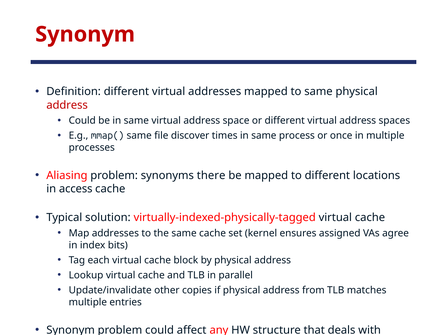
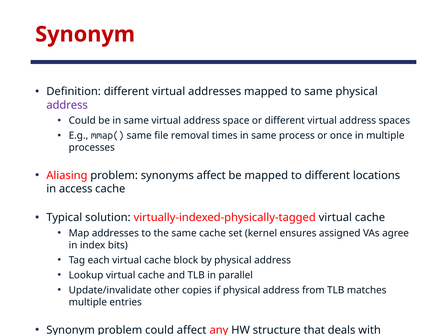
address at (67, 105) colour: red -> purple
discover: discover -> removal
synonyms there: there -> affect
